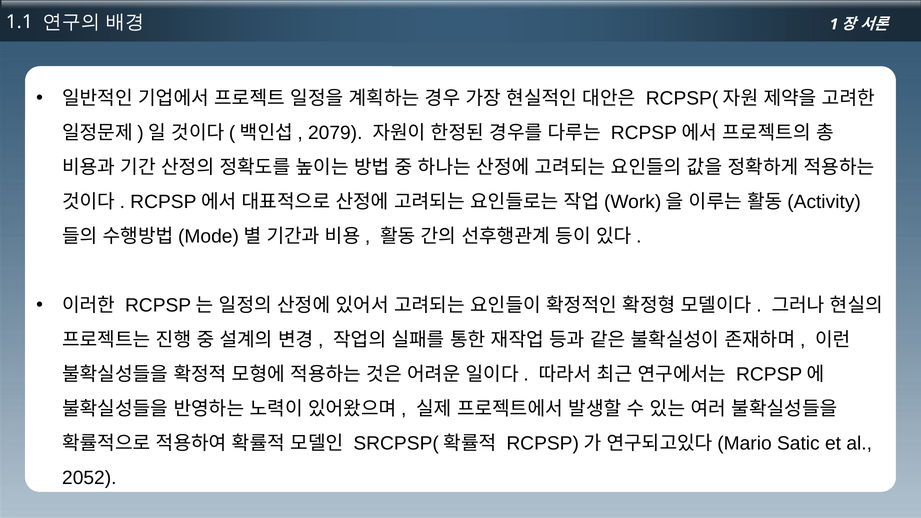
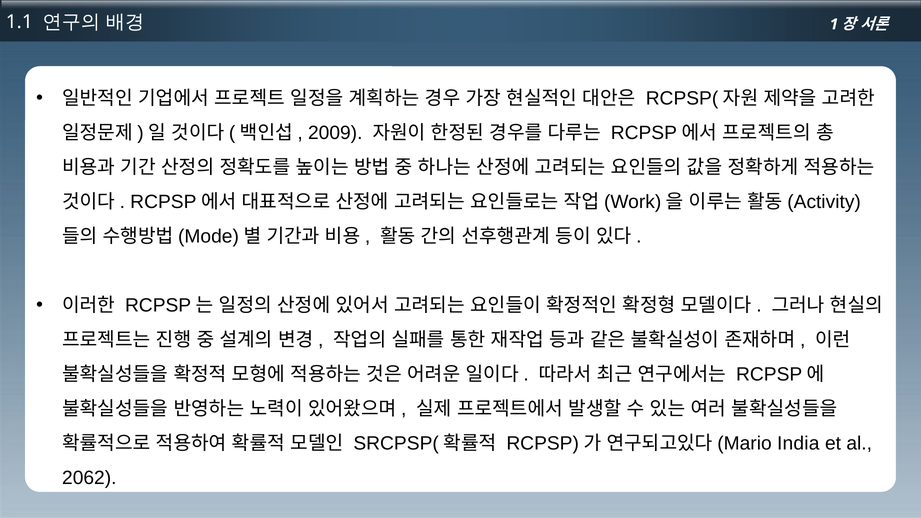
2079: 2079 -> 2009
Satic: Satic -> India
2052: 2052 -> 2062
